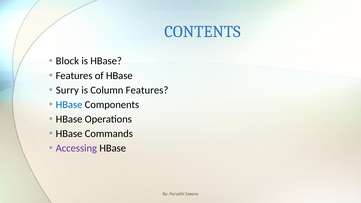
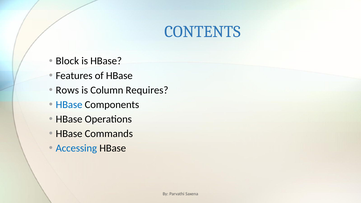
Surry: Surry -> Rows
Column Features: Features -> Requires
Accessing colour: purple -> blue
